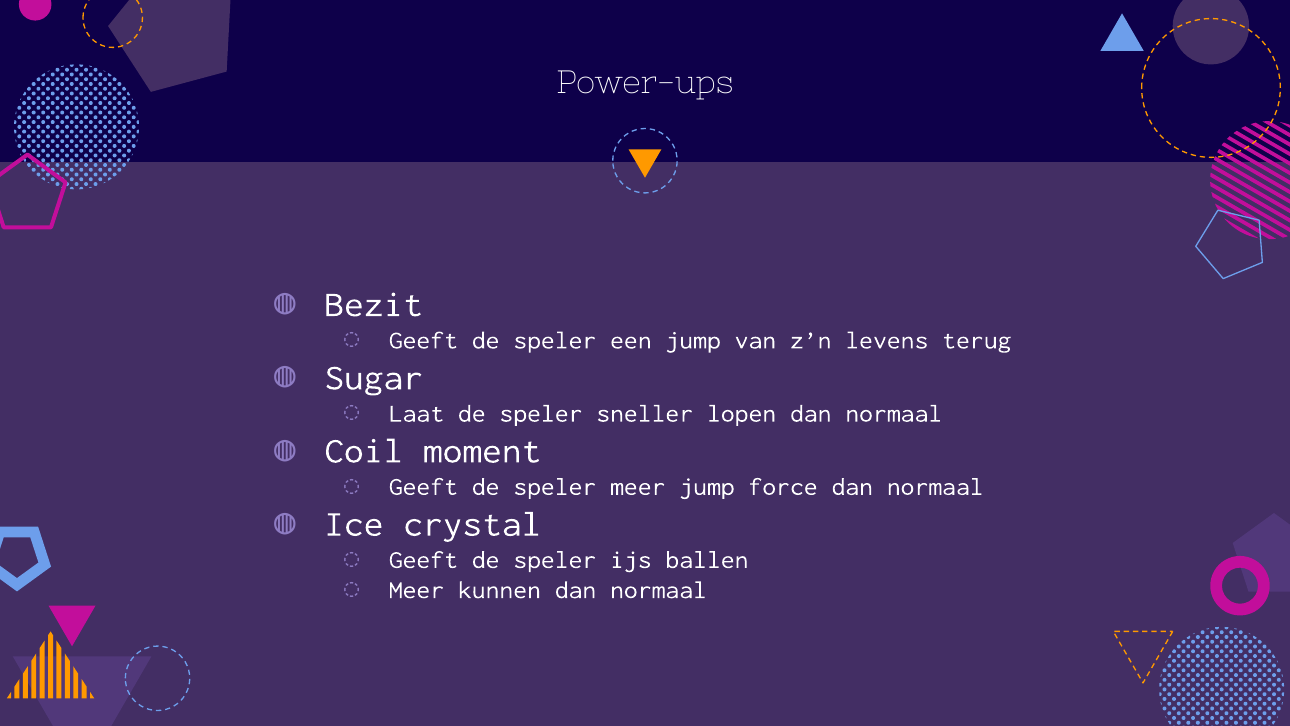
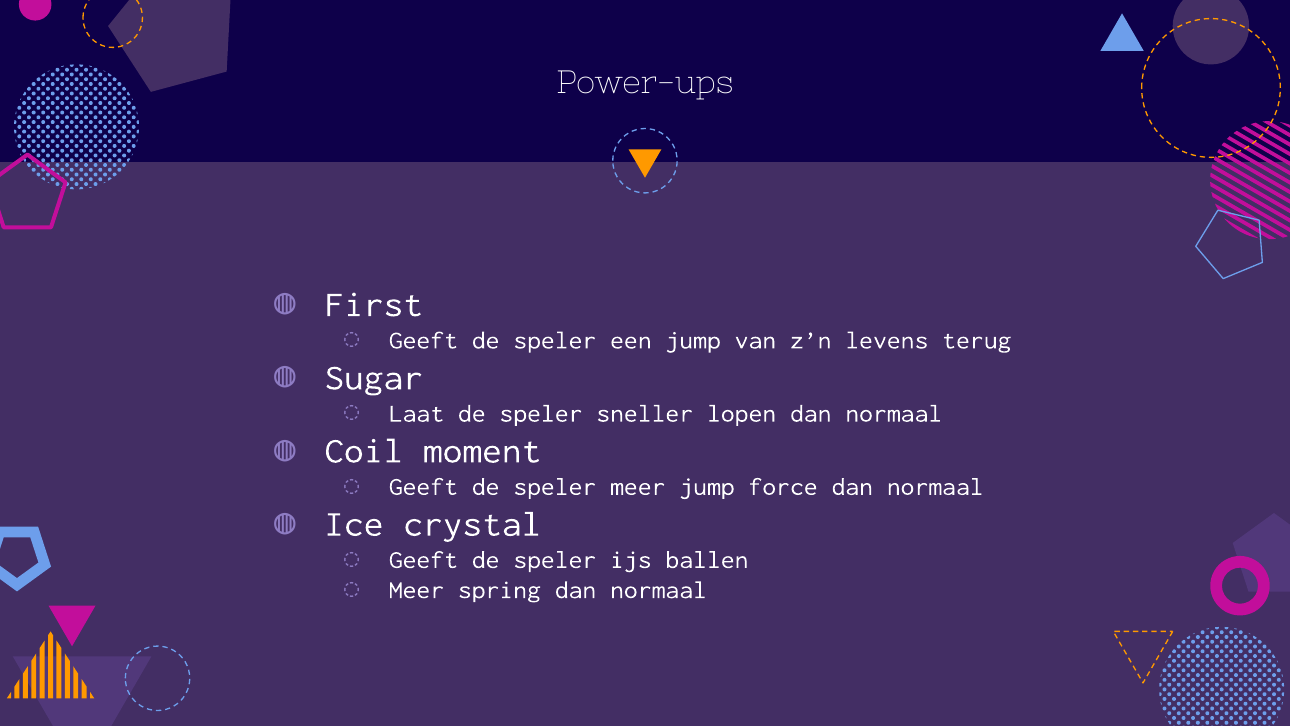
Bezit: Bezit -> First
kunnen: kunnen -> spring
